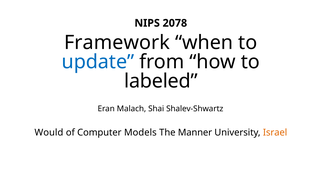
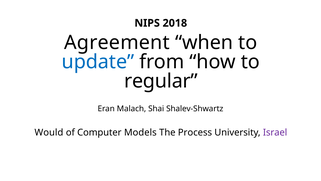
2078: 2078 -> 2018
Framework: Framework -> Agreement
labeled: labeled -> regular
Manner: Manner -> Process
Israel colour: orange -> purple
